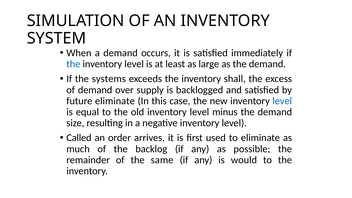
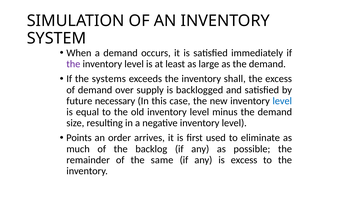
the at (73, 64) colour: blue -> purple
future eliminate: eliminate -> necessary
Called: Called -> Points
is would: would -> excess
